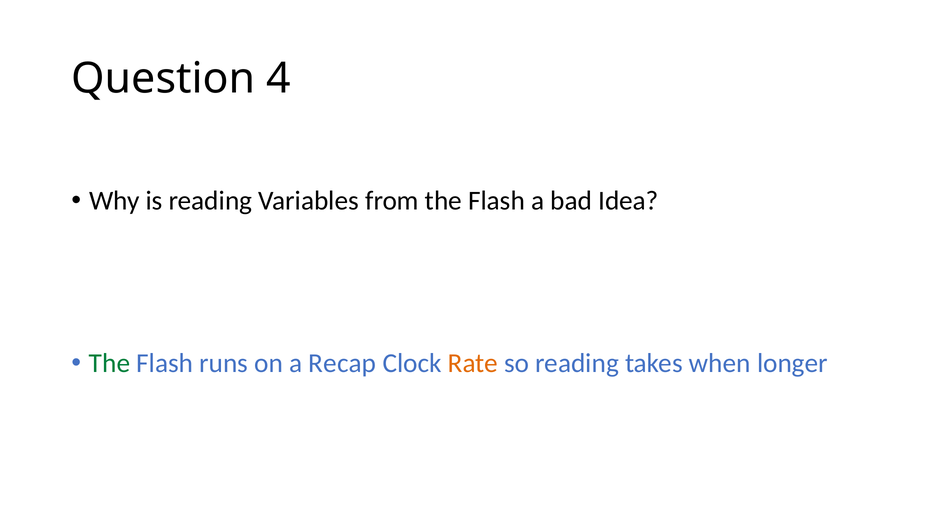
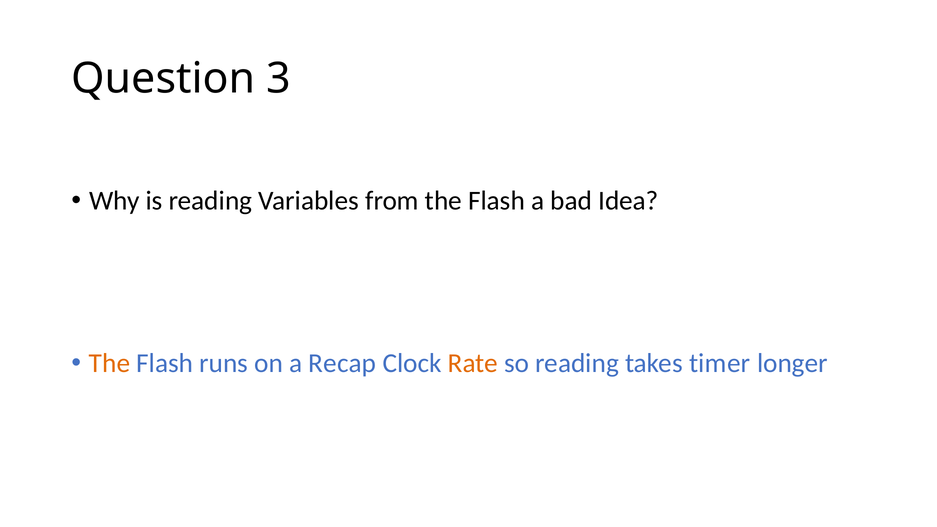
4: 4 -> 3
The at (110, 363) colour: green -> orange
when: when -> timer
